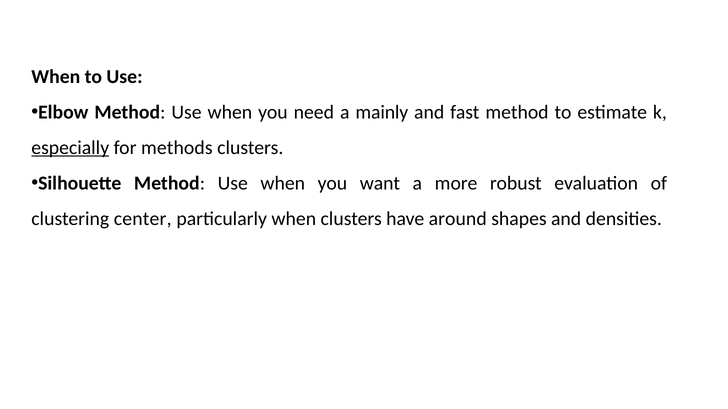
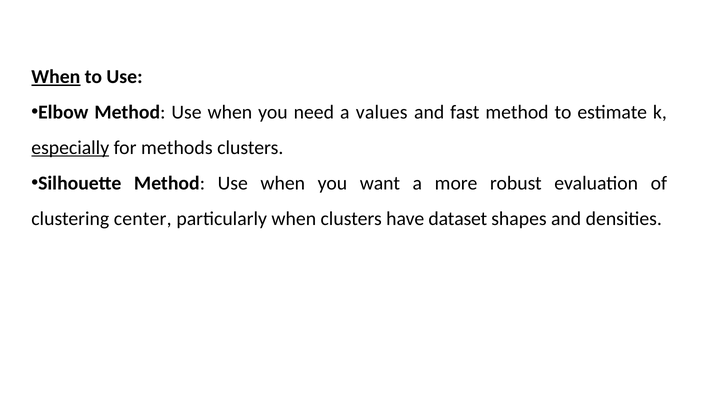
When at (56, 77) underline: none -> present
mainly: mainly -> values
around: around -> dataset
